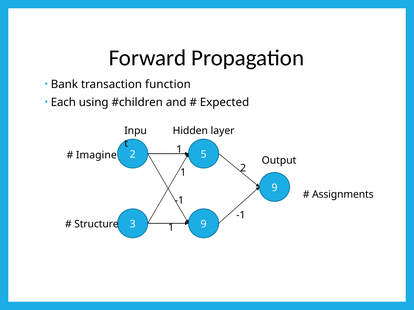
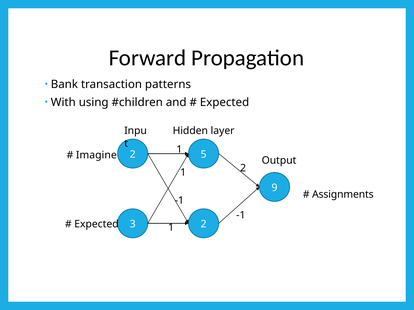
function: function -> patterns
Each: Each -> With
Structure at (97, 224): Structure -> Expected
3 9: 9 -> 2
